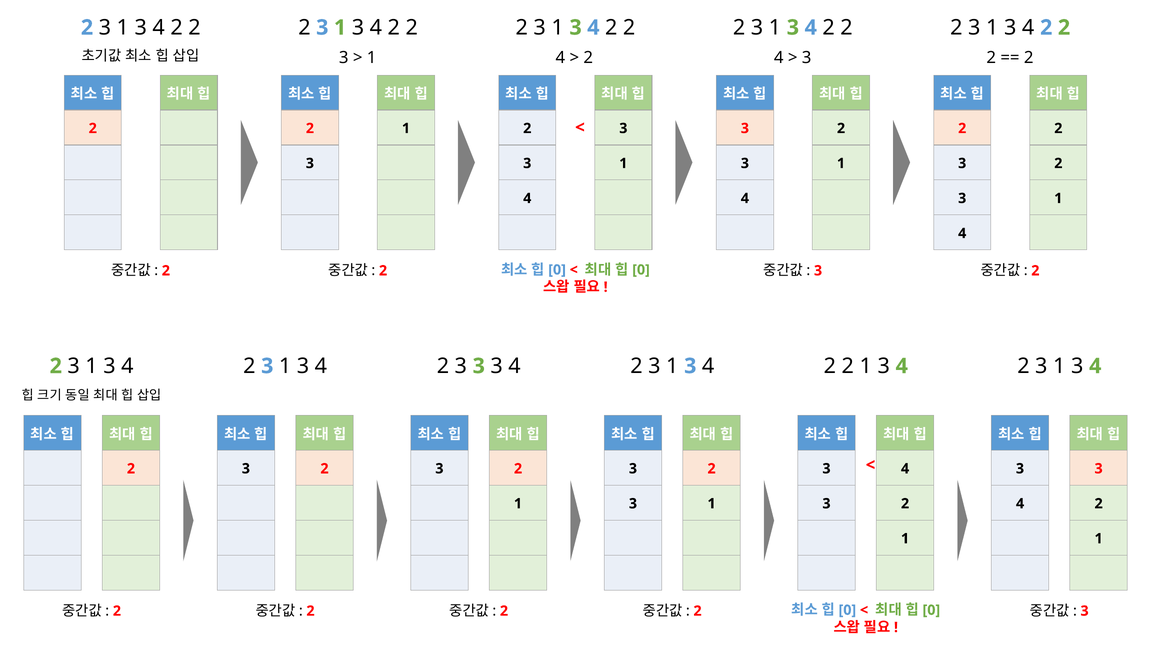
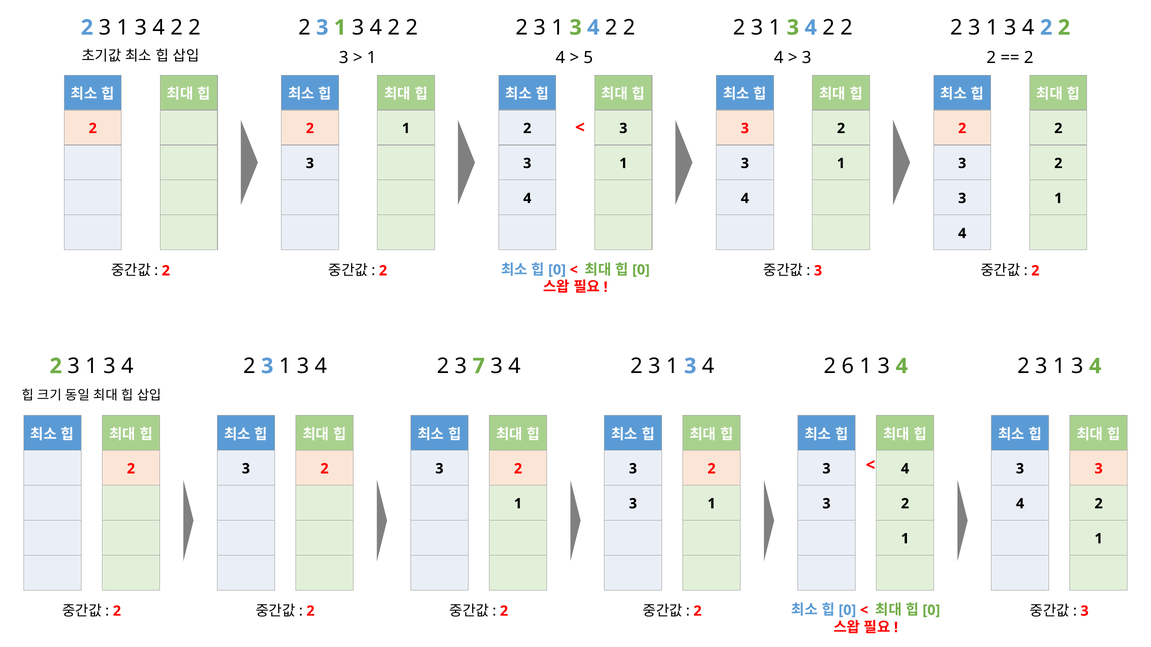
2 at (588, 58): 2 -> 5
3 at (479, 366): 3 -> 7
2 at (848, 366): 2 -> 6
